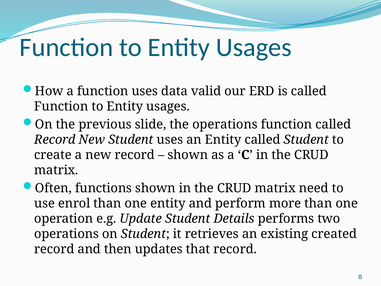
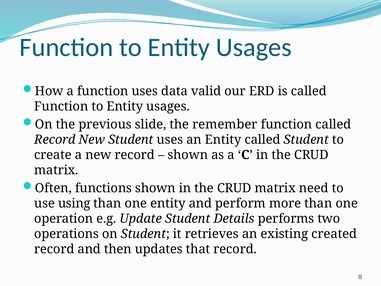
the operations: operations -> remember
enrol: enrol -> using
